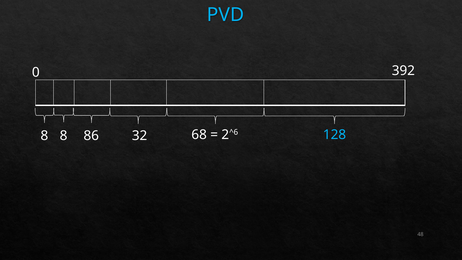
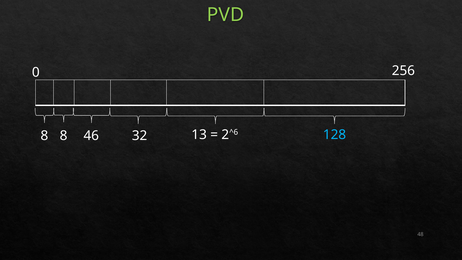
PVD colour: light blue -> light green
392: 392 -> 256
86: 86 -> 46
68: 68 -> 13
